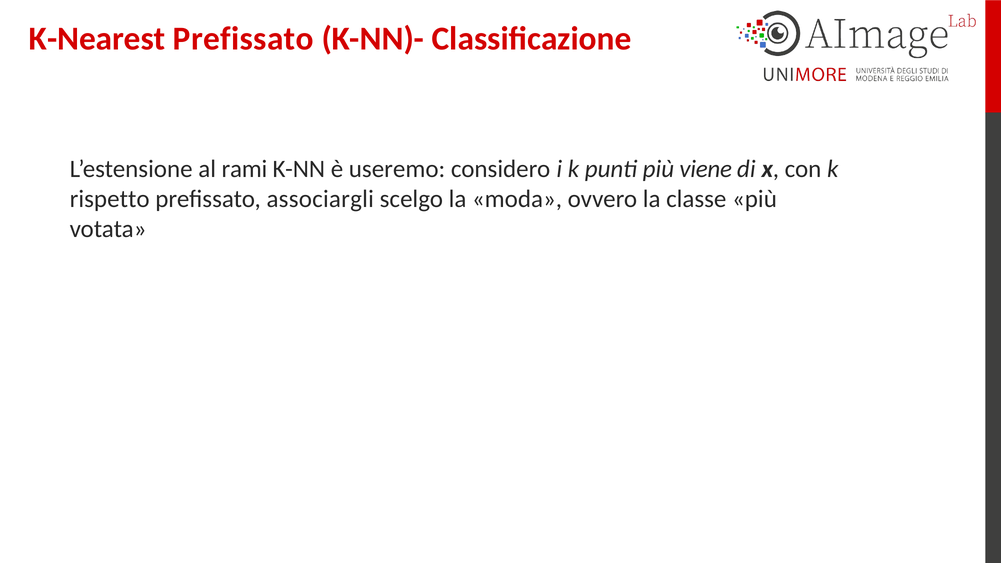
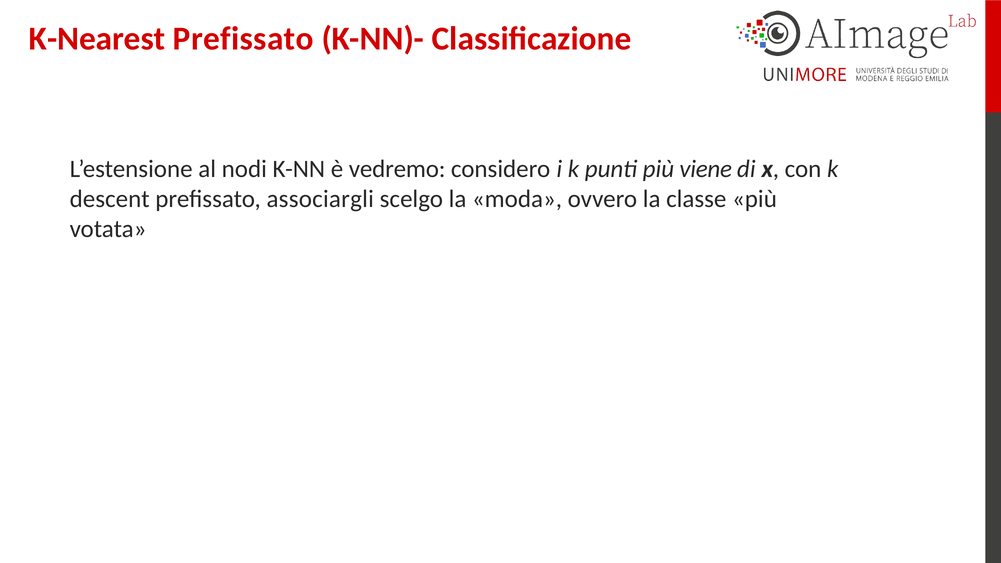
rami: rami -> nodi
useremo: useremo -> vedremo
rispetto: rispetto -> descent
